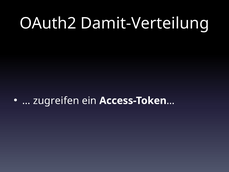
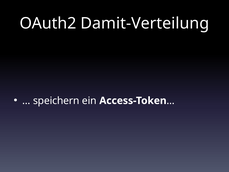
zugreifen: zugreifen -> speichern
